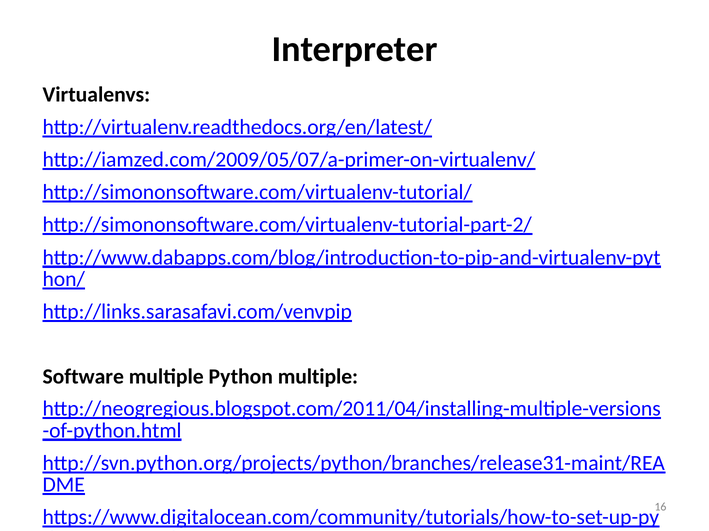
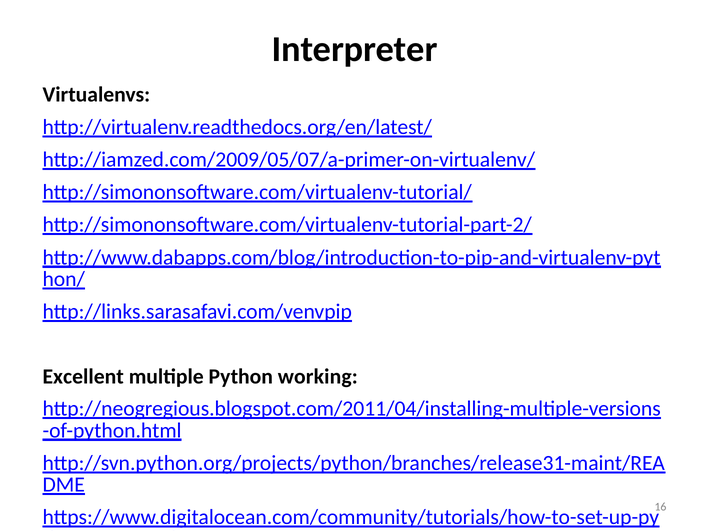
Software: Software -> Excellent
Python multiple: multiple -> working
